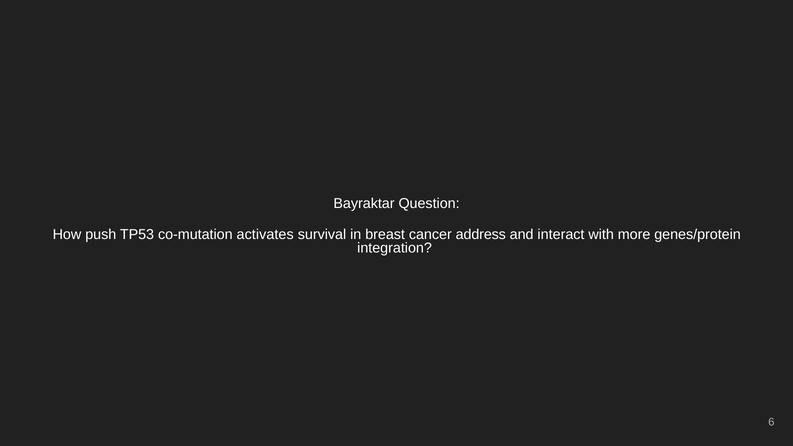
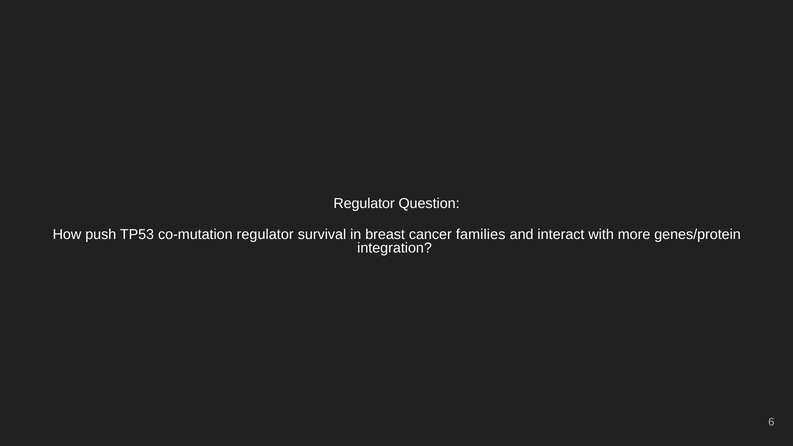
Bayraktar at (364, 203): Bayraktar -> Regulator
co-mutation activates: activates -> regulator
address: address -> families
